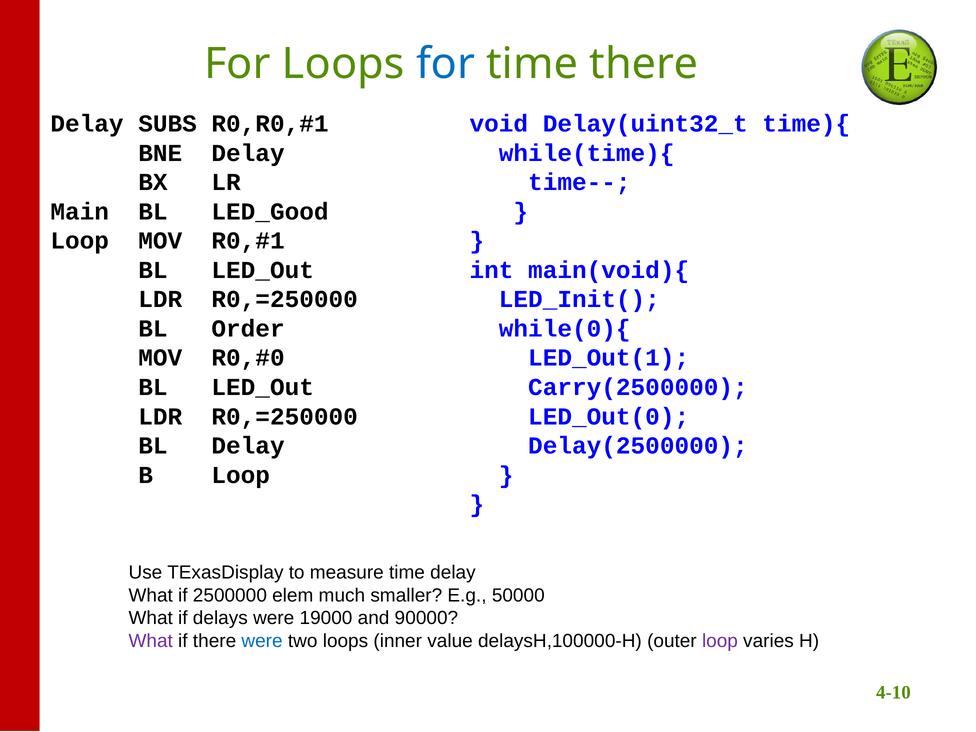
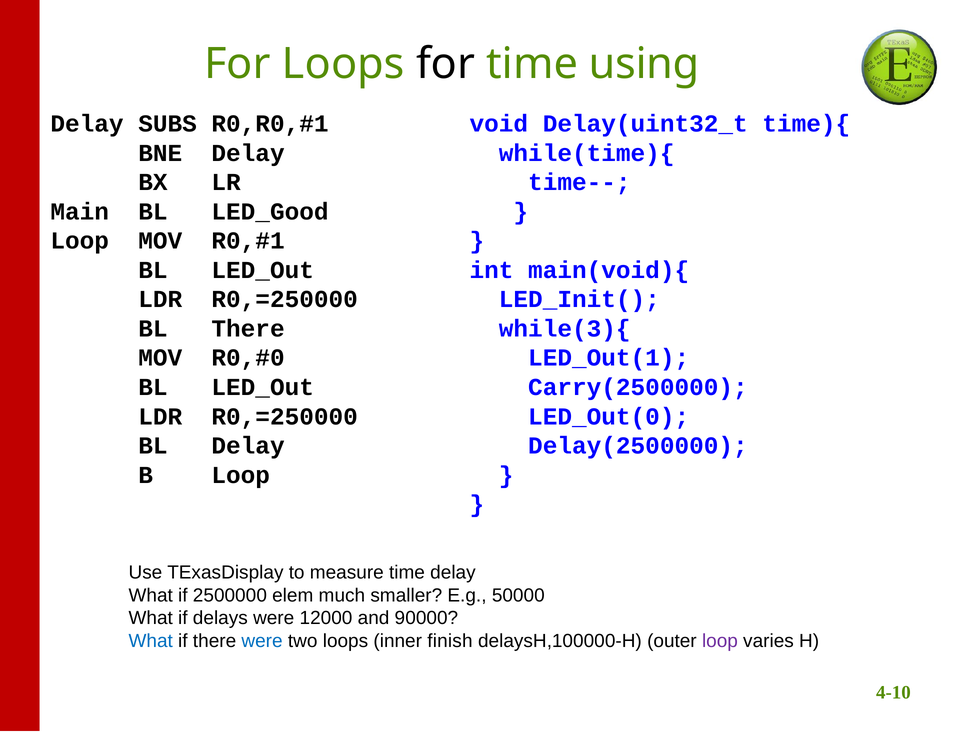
for at (446, 64) colour: blue -> black
time there: there -> using
BL Order: Order -> There
while(0){: while(0){ -> while(3){
19000: 19000 -> 12000
What at (151, 641) colour: purple -> blue
value: value -> finish
